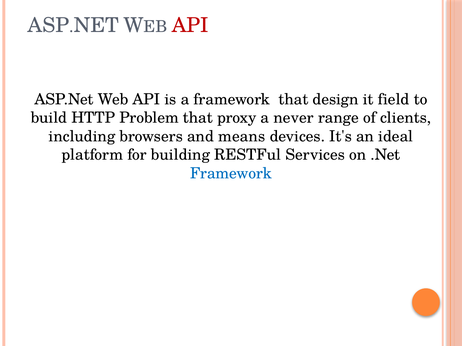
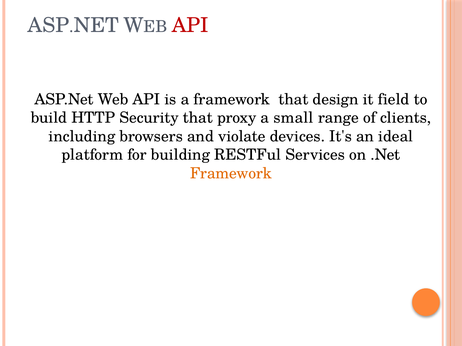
Problem: Problem -> Security
never: never -> small
means: means -> violate
Framework at (231, 174) colour: blue -> orange
